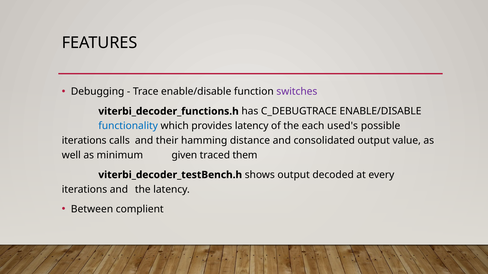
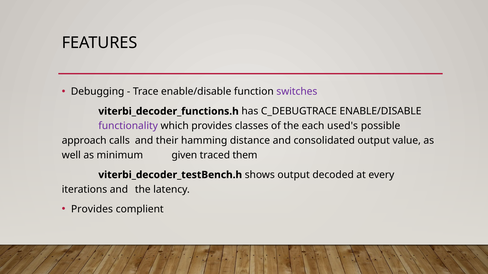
functionality colour: blue -> purple
provides latency: latency -> classes
iterations at (84, 141): iterations -> approach
Between at (92, 209): Between -> Provides
